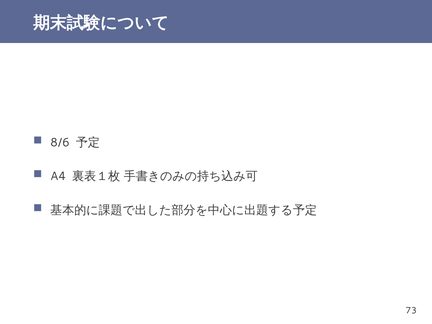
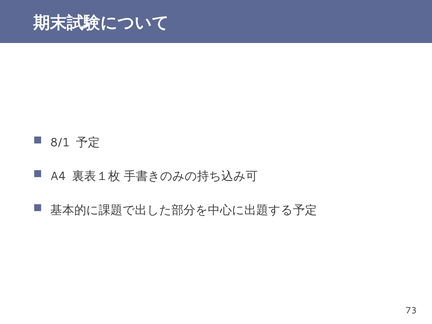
8/6: 8/6 -> 8/1
